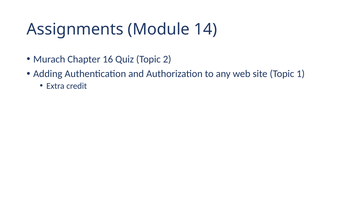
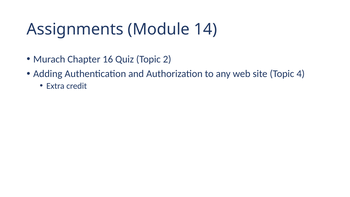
1: 1 -> 4
